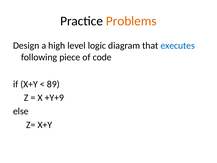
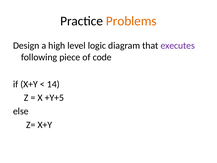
executes colour: blue -> purple
89: 89 -> 14
+Y+9: +Y+9 -> +Y+5
